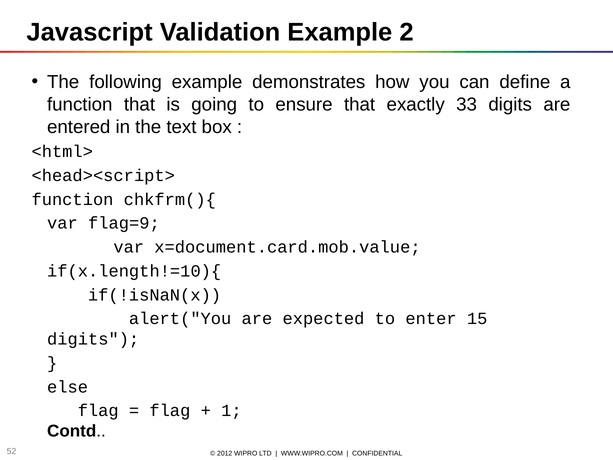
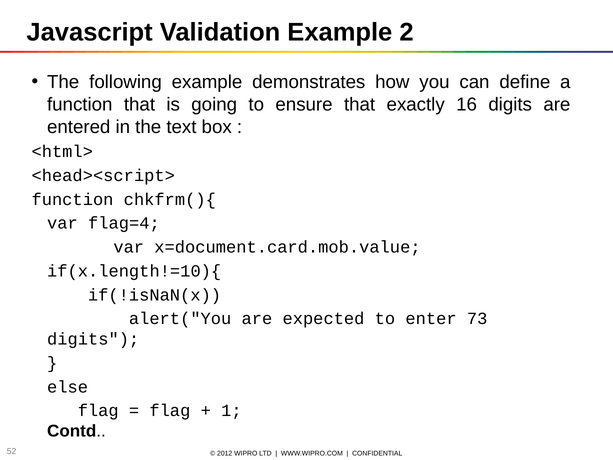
33: 33 -> 16
flag=9: flag=9 -> flag=4
15: 15 -> 73
